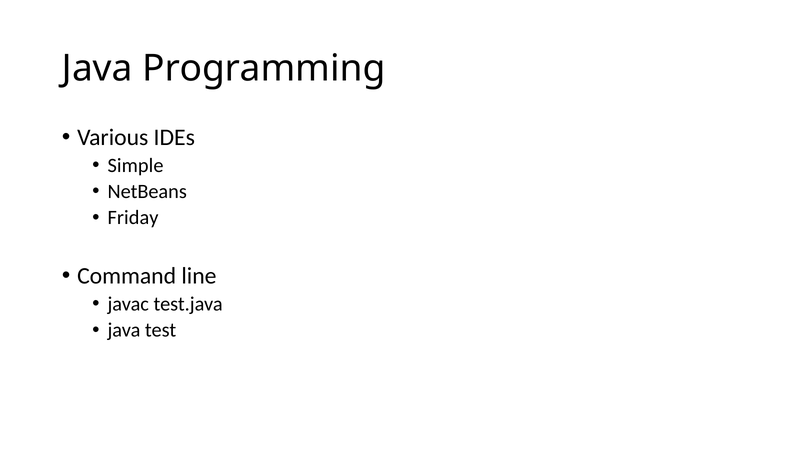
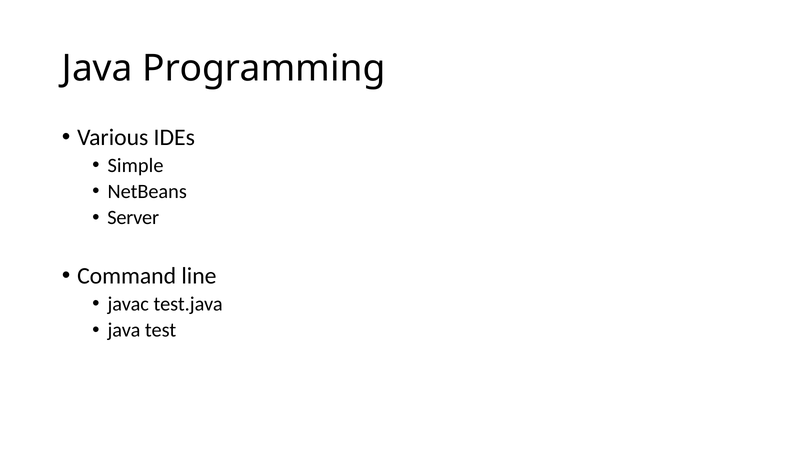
Friday: Friday -> Server
